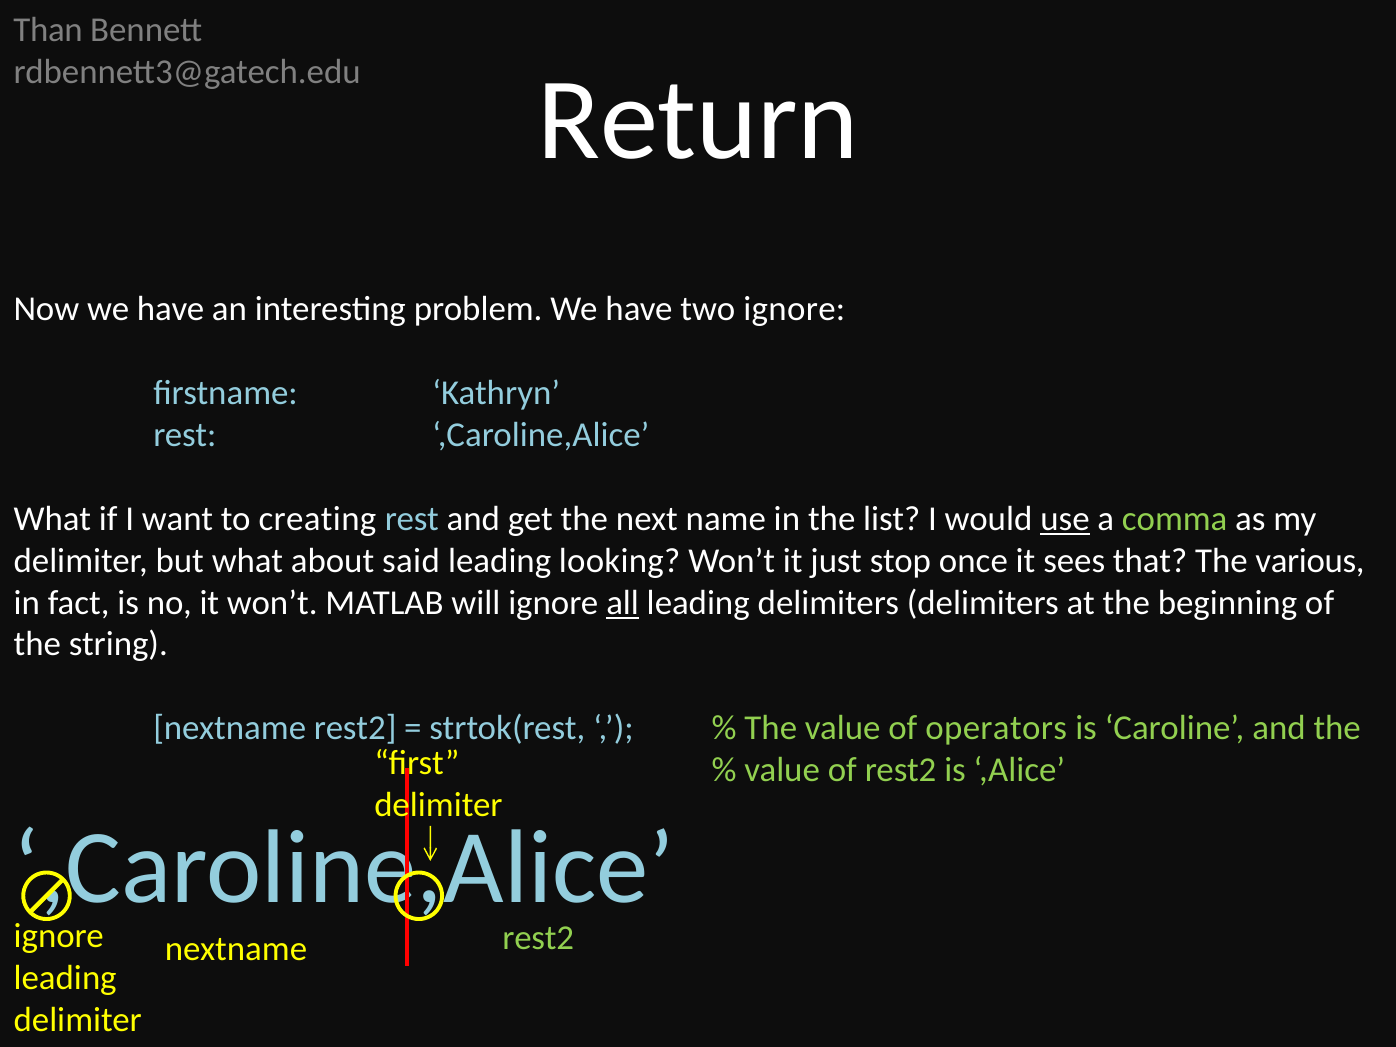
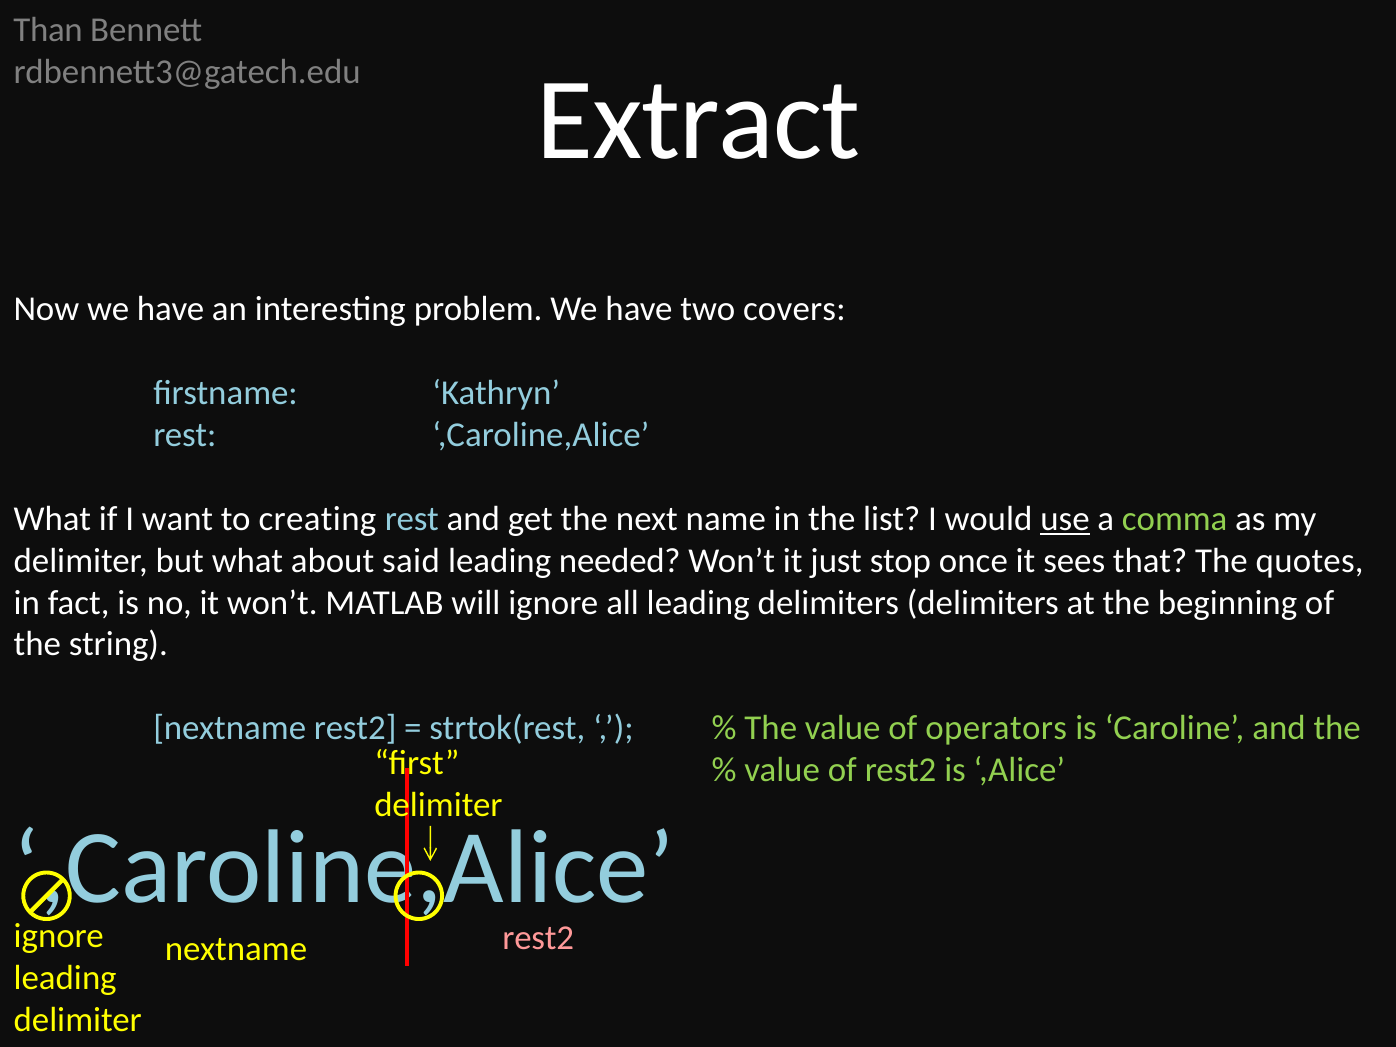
Return: Return -> Extract
two ignore: ignore -> covers
looking: looking -> needed
various: various -> quotes
all underline: present -> none
rest2 at (538, 938) colour: light green -> pink
